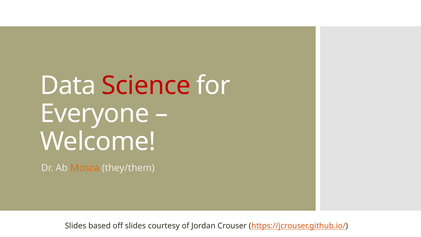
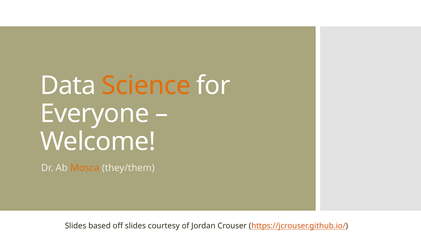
Science colour: red -> orange
